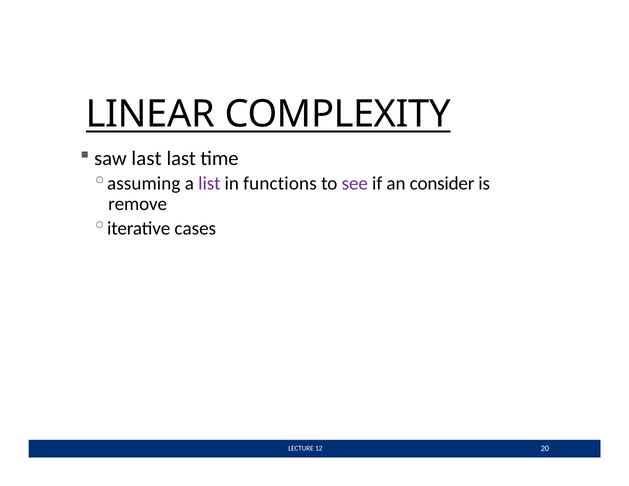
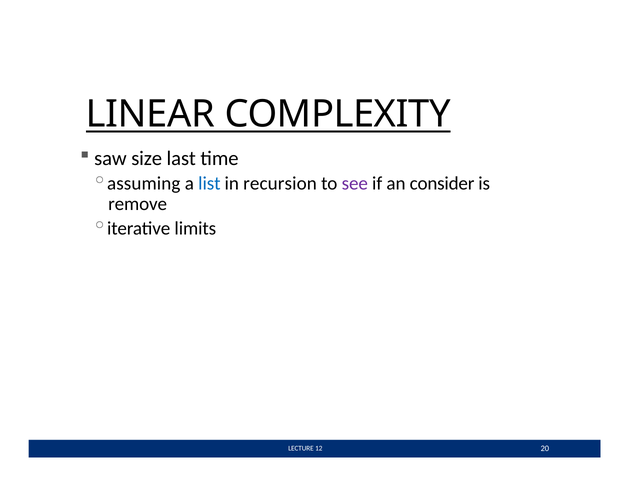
saw last: last -> size
list colour: purple -> blue
functions: functions -> recursion
cases: cases -> limits
